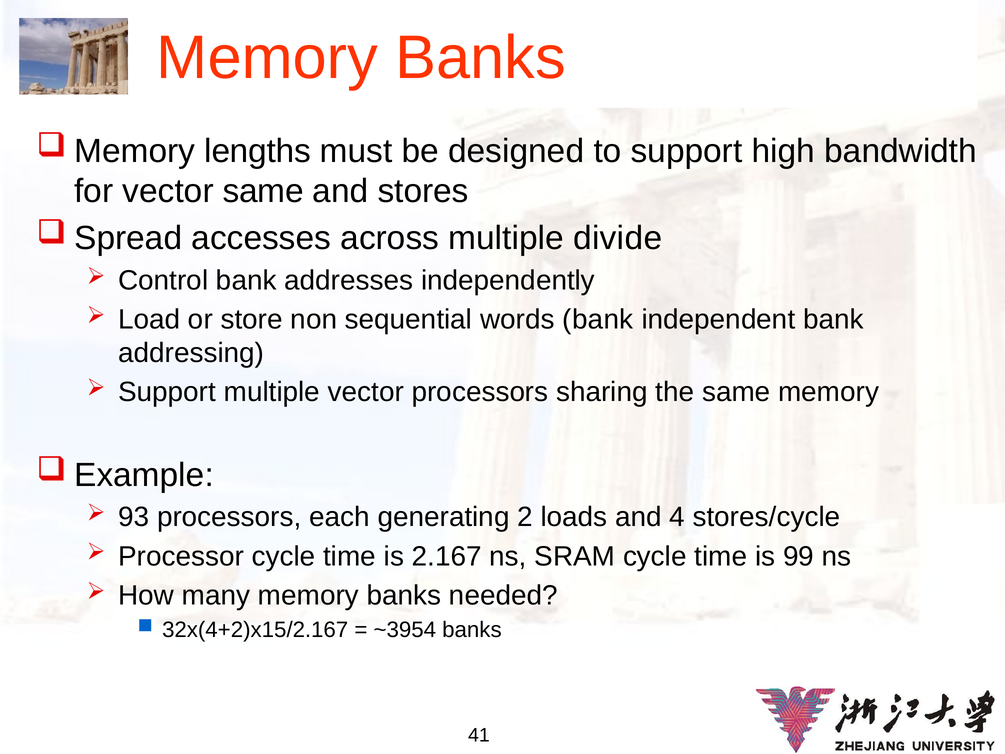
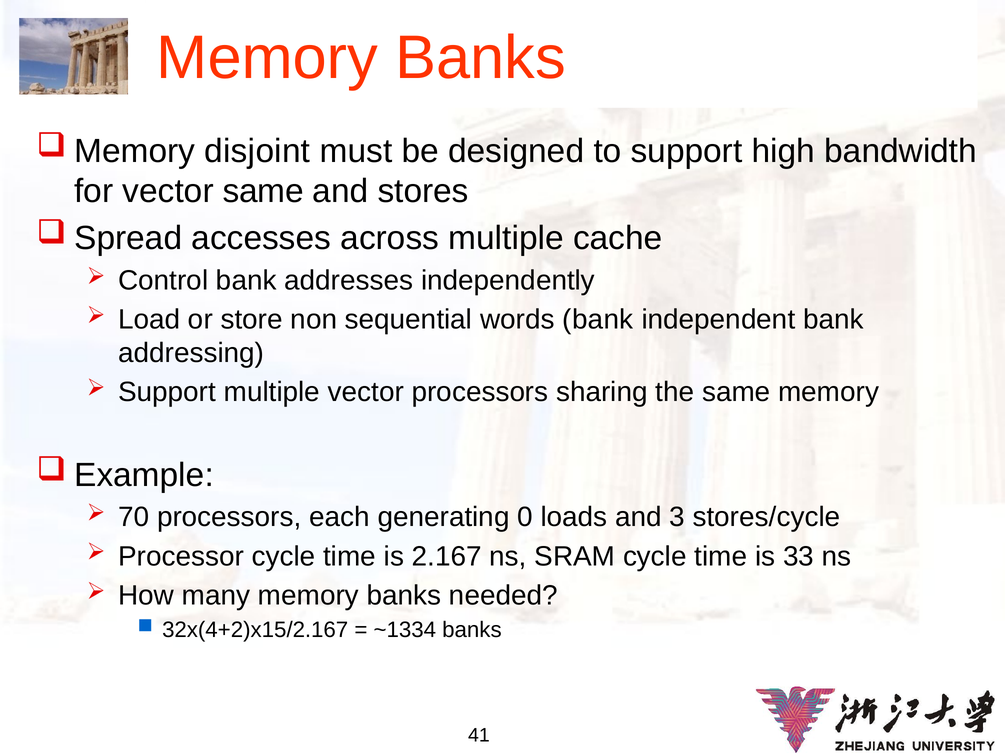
lengths: lengths -> disjoint
divide: divide -> cache
93: 93 -> 70
2: 2 -> 0
4: 4 -> 3
99: 99 -> 33
~3954: ~3954 -> ~1334
